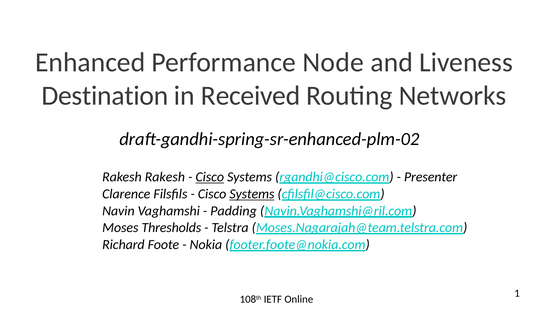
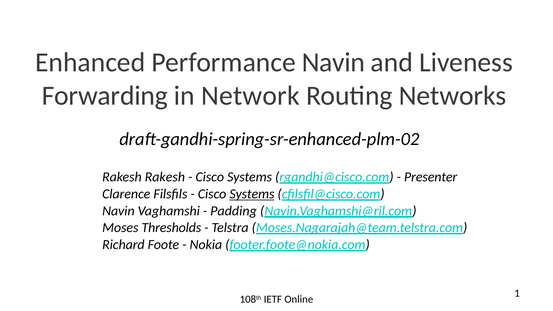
Performance Node: Node -> Navin
Destination: Destination -> Forwarding
Received: Received -> Network
Cisco at (210, 177) underline: present -> none
